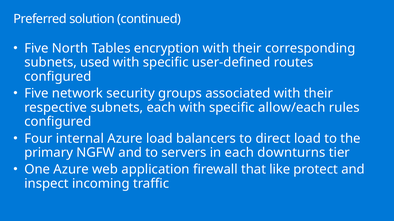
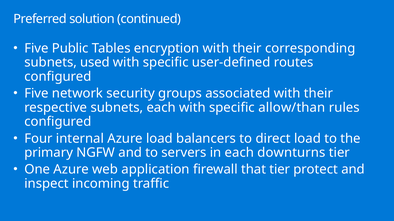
North: North -> Public
allow/each: allow/each -> allow/than
that like: like -> tier
